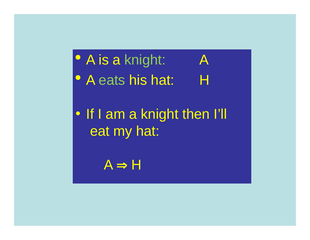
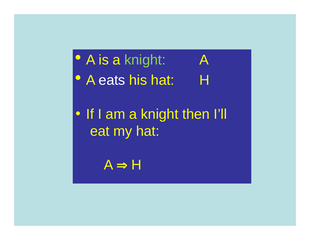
eats colour: light green -> white
